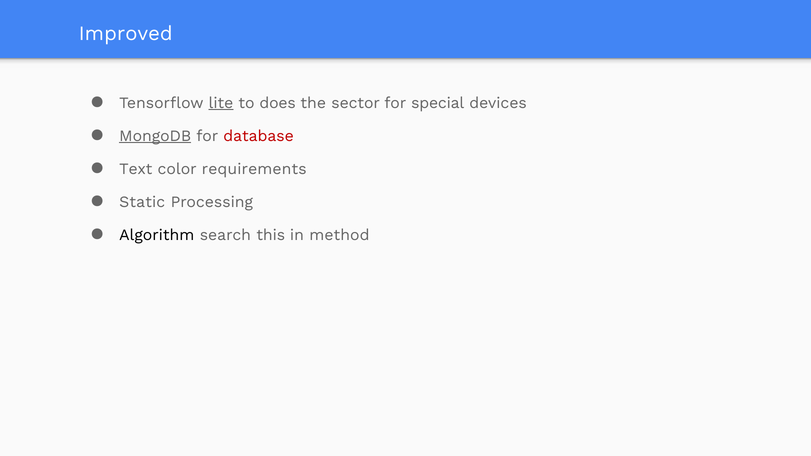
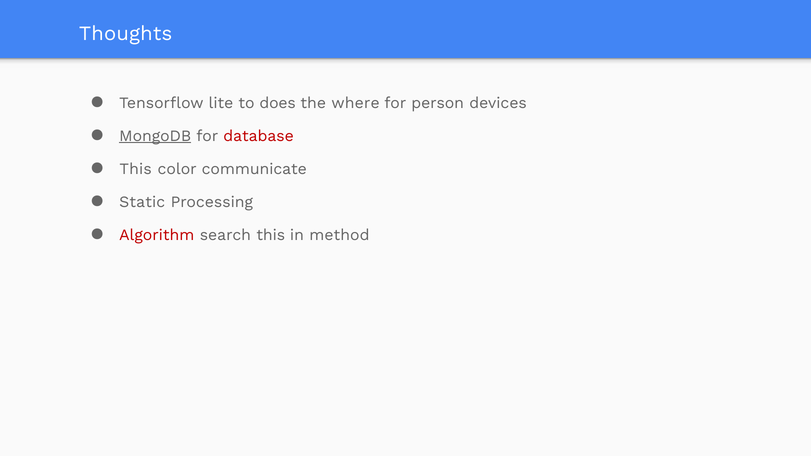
Improved: Improved -> Thoughts
lite underline: present -> none
sector: sector -> where
special: special -> person
Text at (136, 169): Text -> This
requirements: requirements -> communicate
Algorithm colour: black -> red
